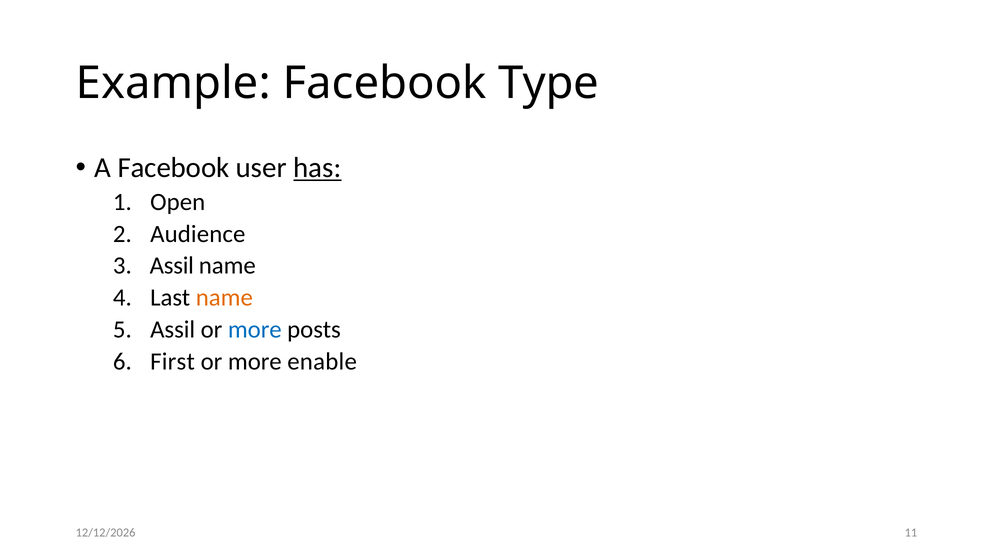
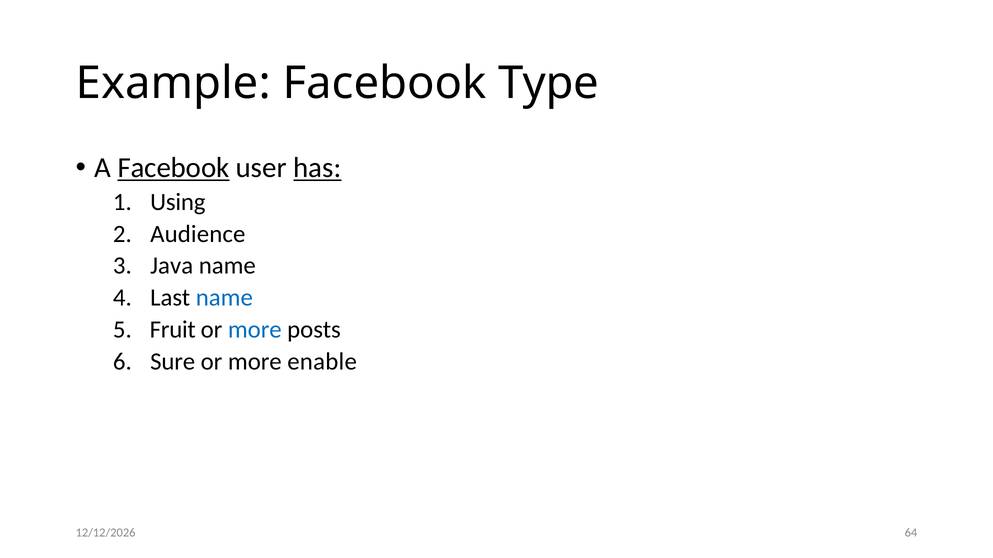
Facebook at (173, 168) underline: none -> present
Open: Open -> Using
Assil at (172, 266): Assil -> Java
name at (224, 298) colour: orange -> blue
Assil at (173, 330): Assil -> Fruit
First: First -> Sure
11: 11 -> 64
